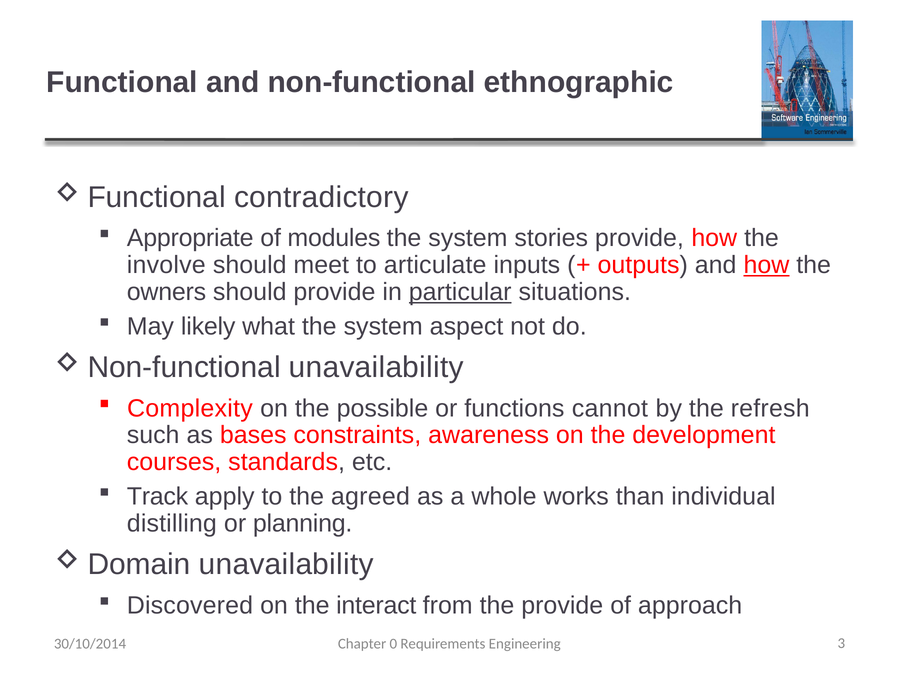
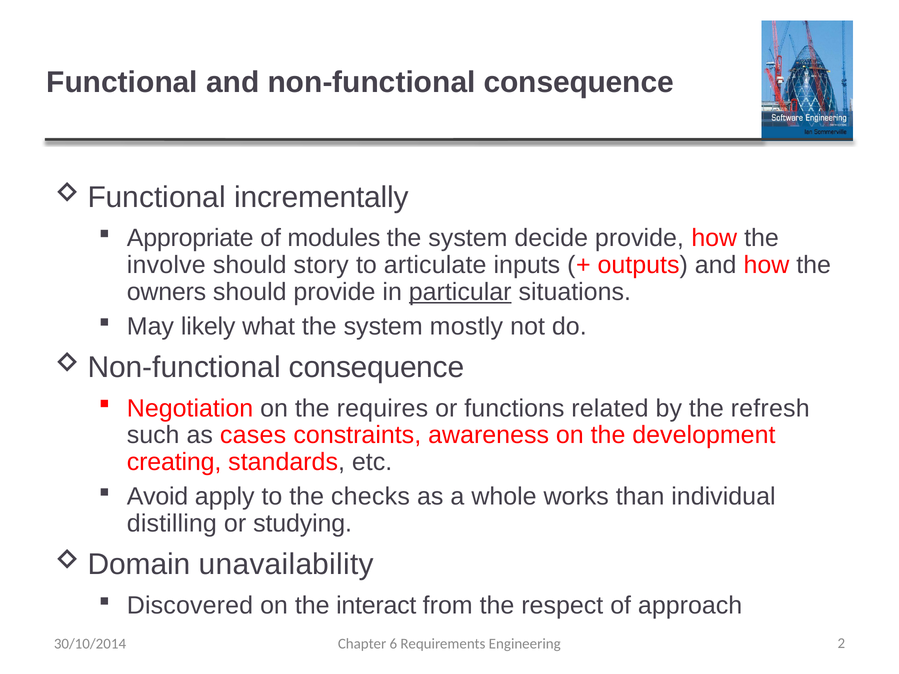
non-functional ethnographic: ethnographic -> consequence
contradictory: contradictory -> incrementally
stories: stories -> decide
meet: meet -> story
how at (766, 265) underline: present -> none
aspect: aspect -> mostly
unavailability at (376, 368): unavailability -> consequence
Complexity: Complexity -> Negotiation
possible: possible -> requires
cannot: cannot -> related
bases: bases -> cases
courses: courses -> creating
Track: Track -> Avoid
agreed: agreed -> checks
planning: planning -> studying
the provide: provide -> respect
0: 0 -> 6
3: 3 -> 2
